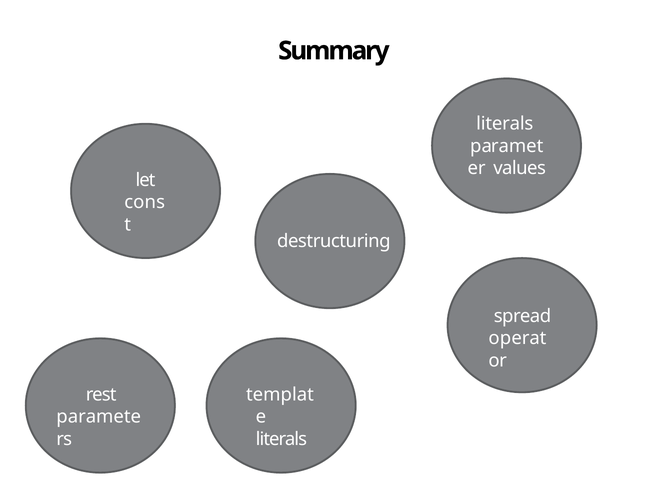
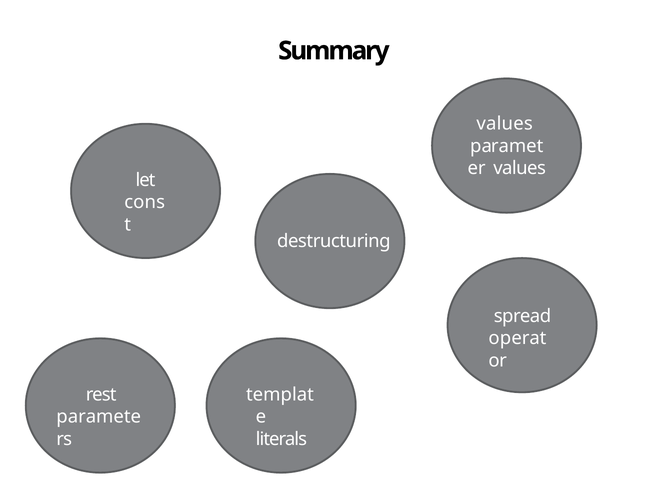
literals at (505, 124): literals -> values
